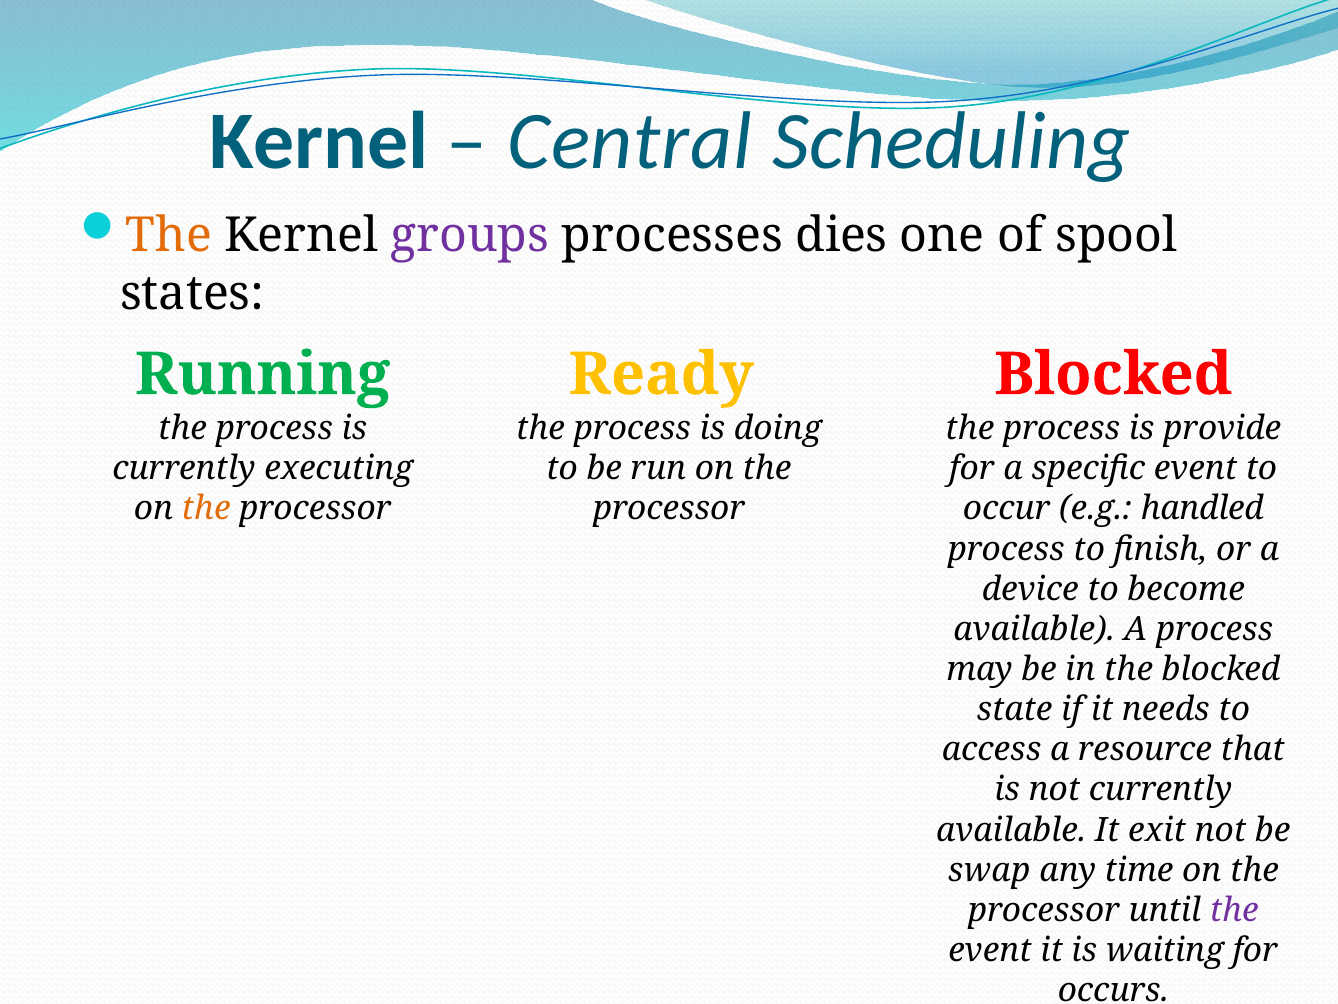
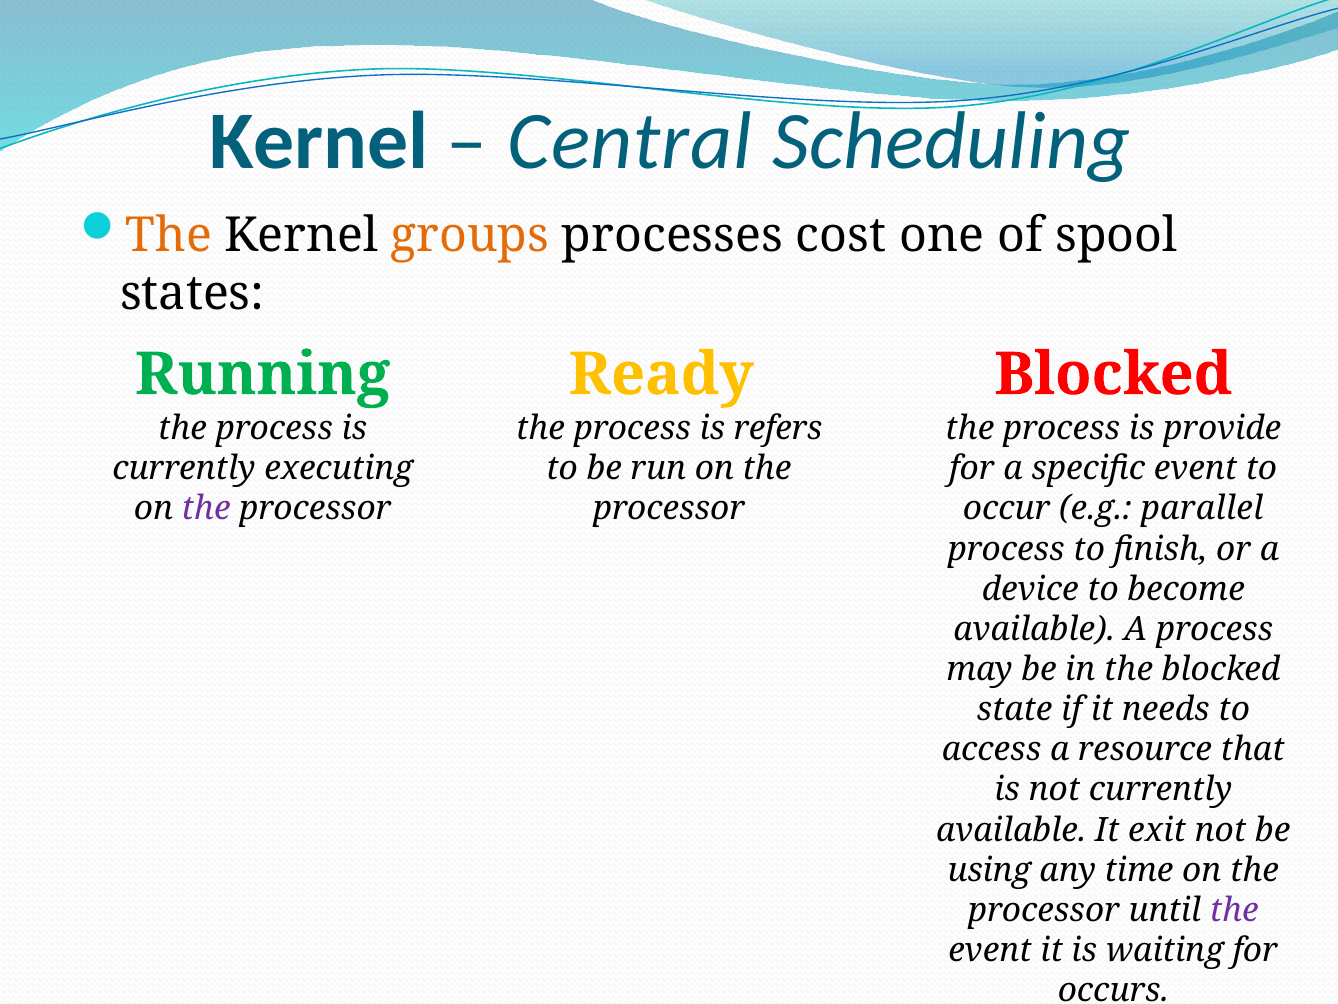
groups colour: purple -> orange
dies: dies -> cost
doing: doing -> refers
the at (206, 509) colour: orange -> purple
handled: handled -> parallel
swap: swap -> using
